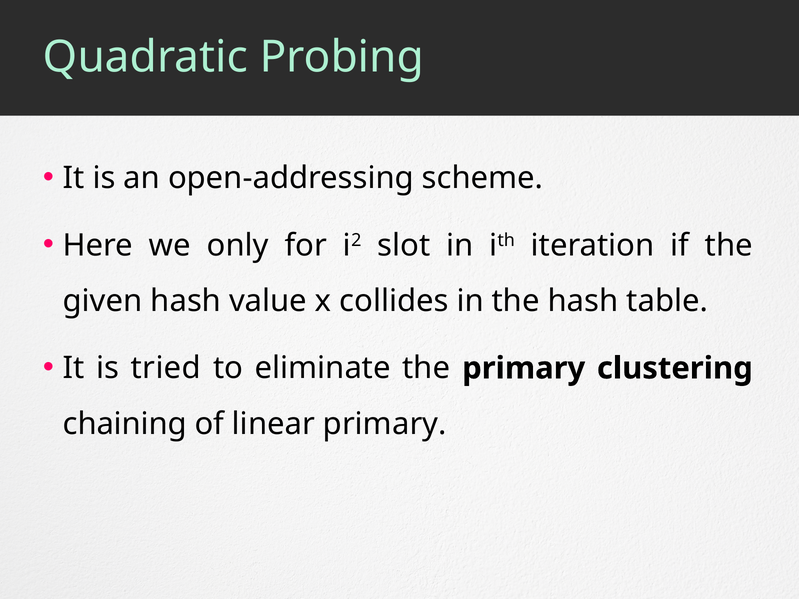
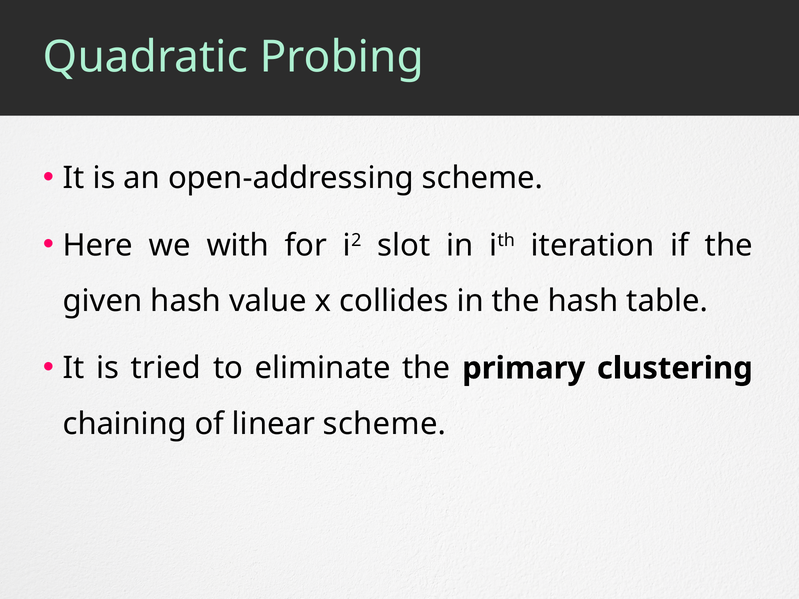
only: only -> with
linear primary: primary -> scheme
